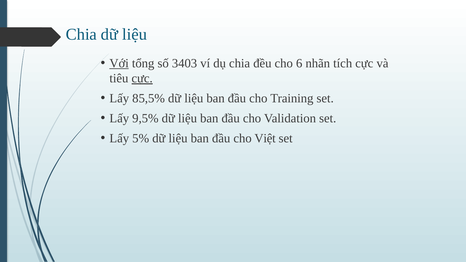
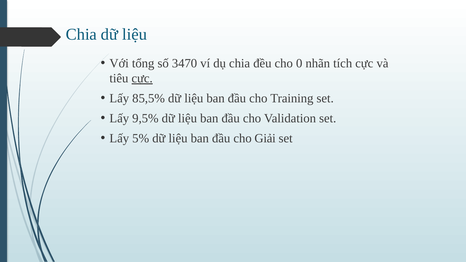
Với underline: present -> none
3403: 3403 -> 3470
6: 6 -> 0
Việt: Việt -> Giải
